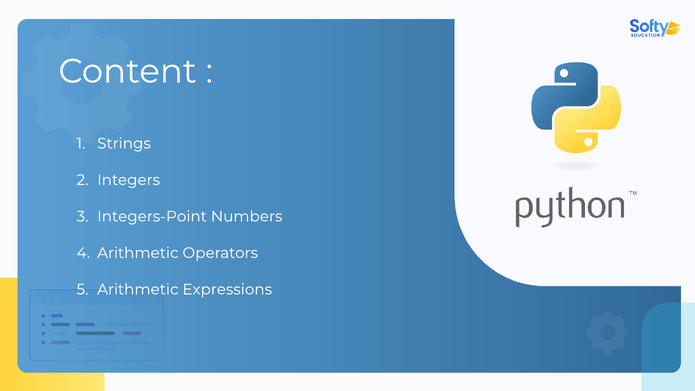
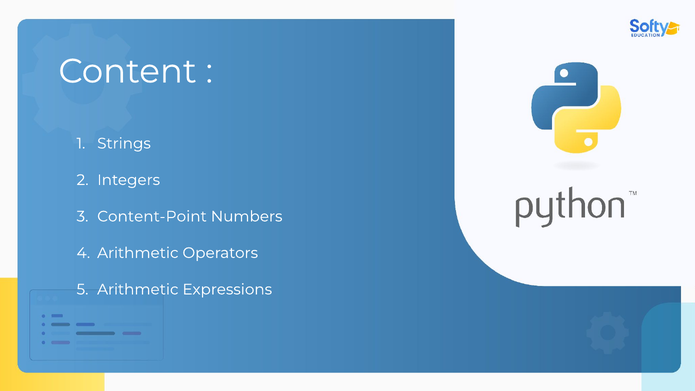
Integers-Point: Integers-Point -> Content-Point
